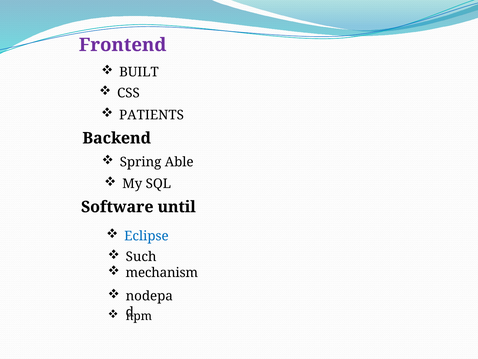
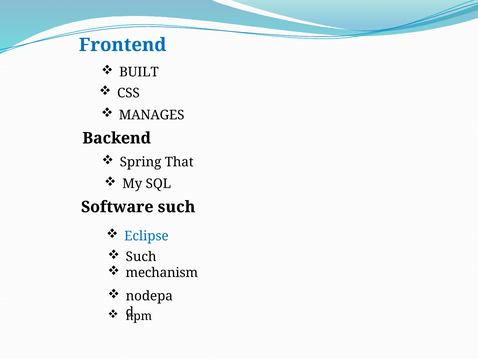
Frontend colour: purple -> blue
PATIENTS: PATIENTS -> MANAGES
Able: Able -> That
Software until: until -> such
